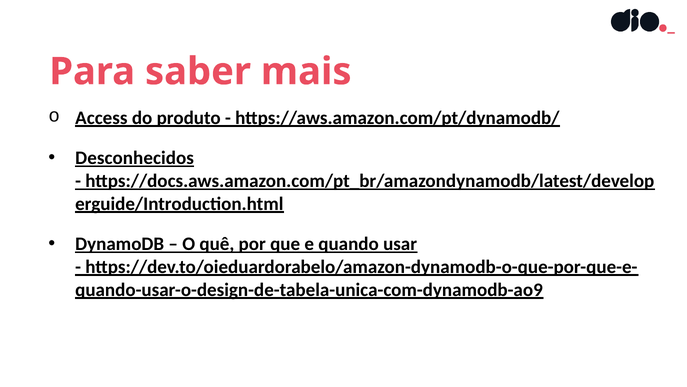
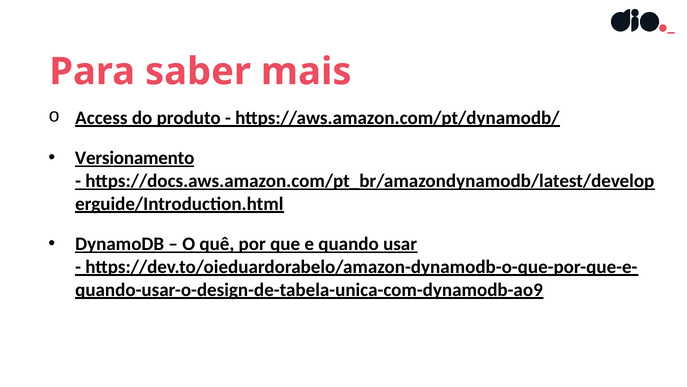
Desconhecidos: Desconhecidos -> Versionamento
